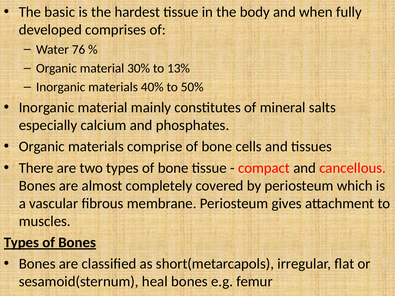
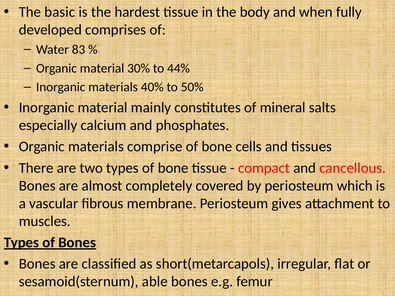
76: 76 -> 83
13%: 13% -> 44%
heal: heal -> able
